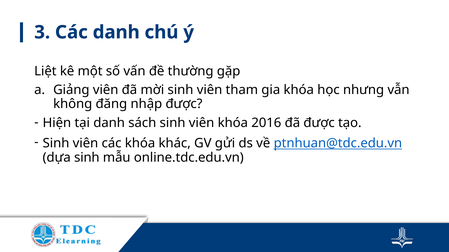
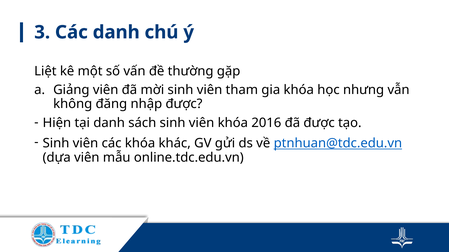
dựa sinh: sinh -> viên
